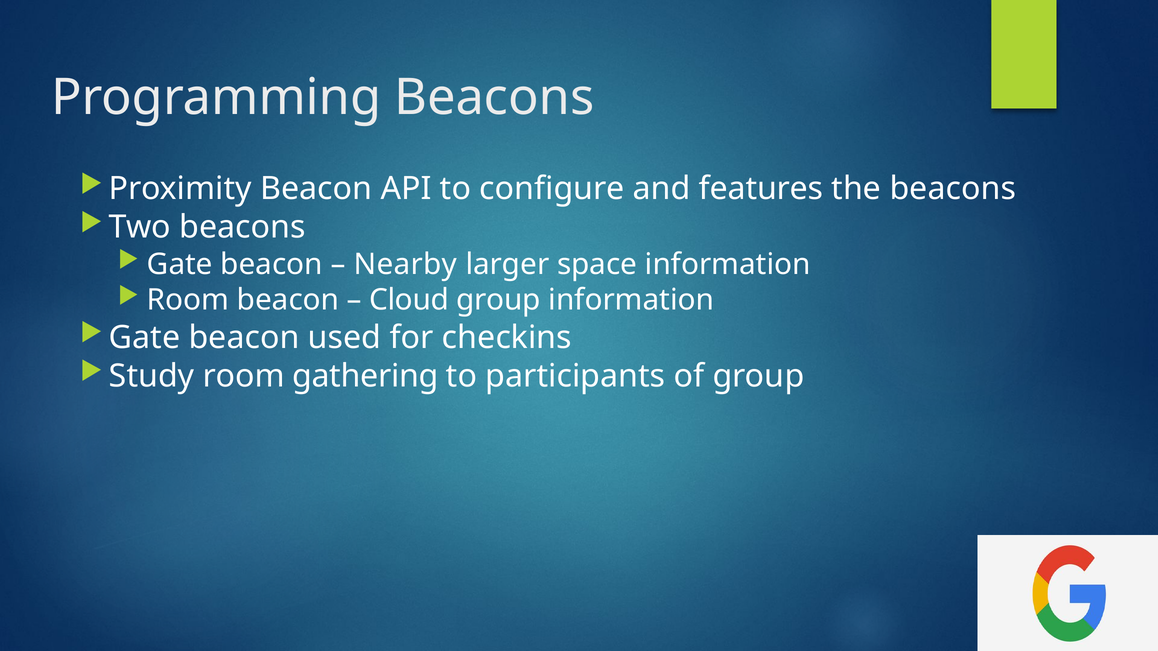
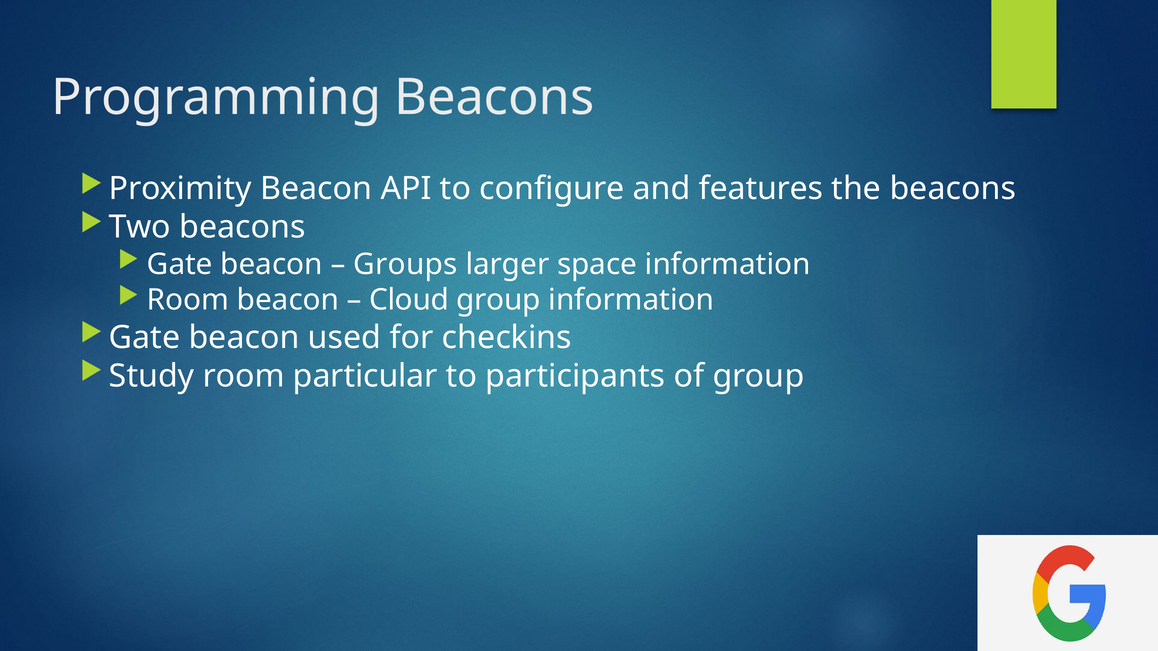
Nearby: Nearby -> Groups
gathering: gathering -> particular
